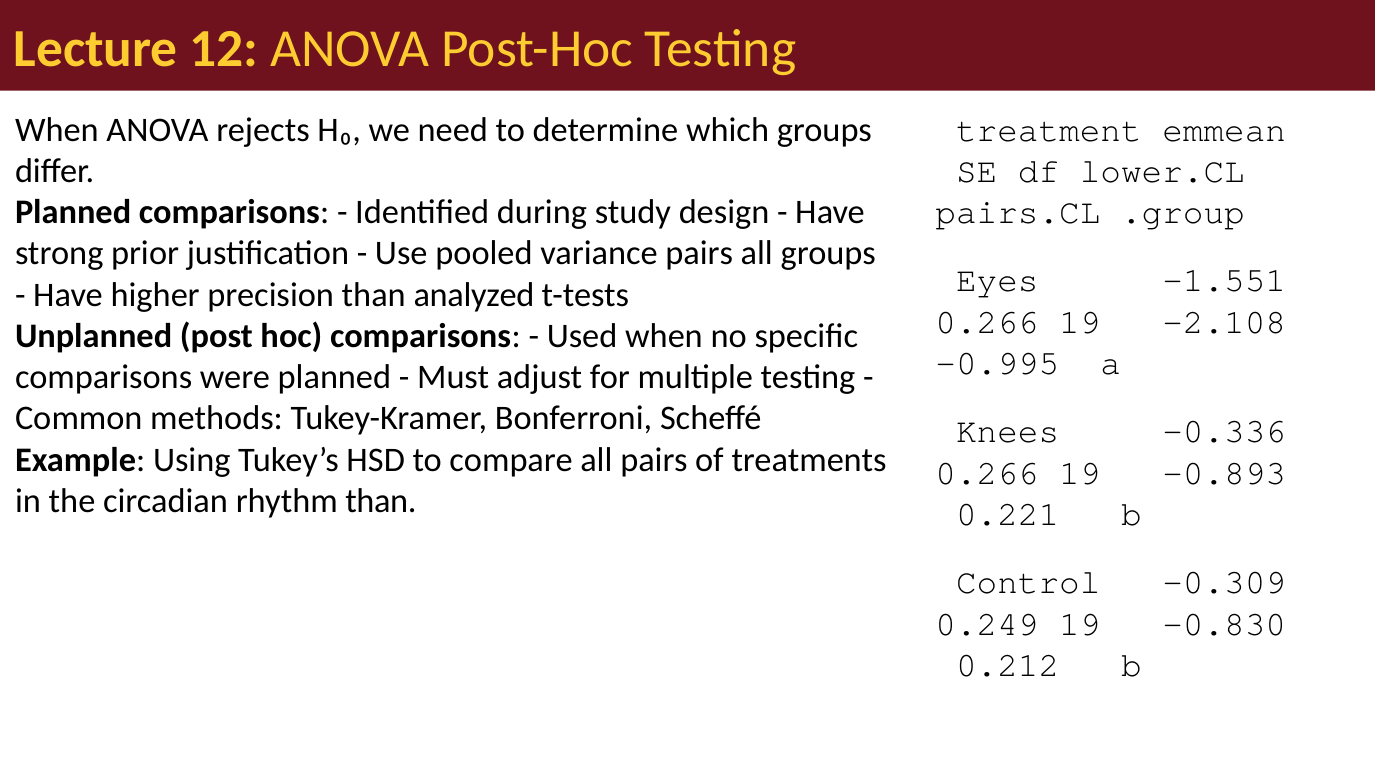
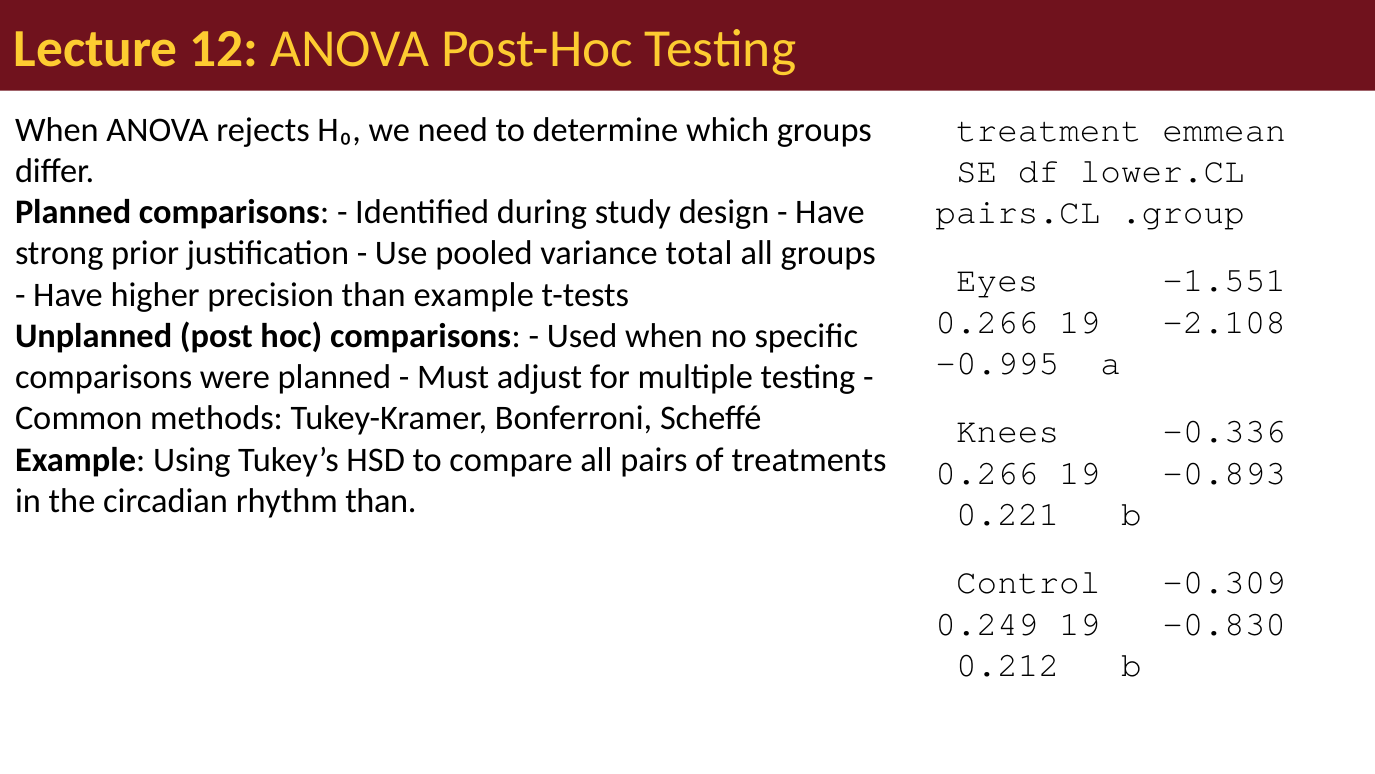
variance pairs: pairs -> total
than analyzed: analyzed -> example
